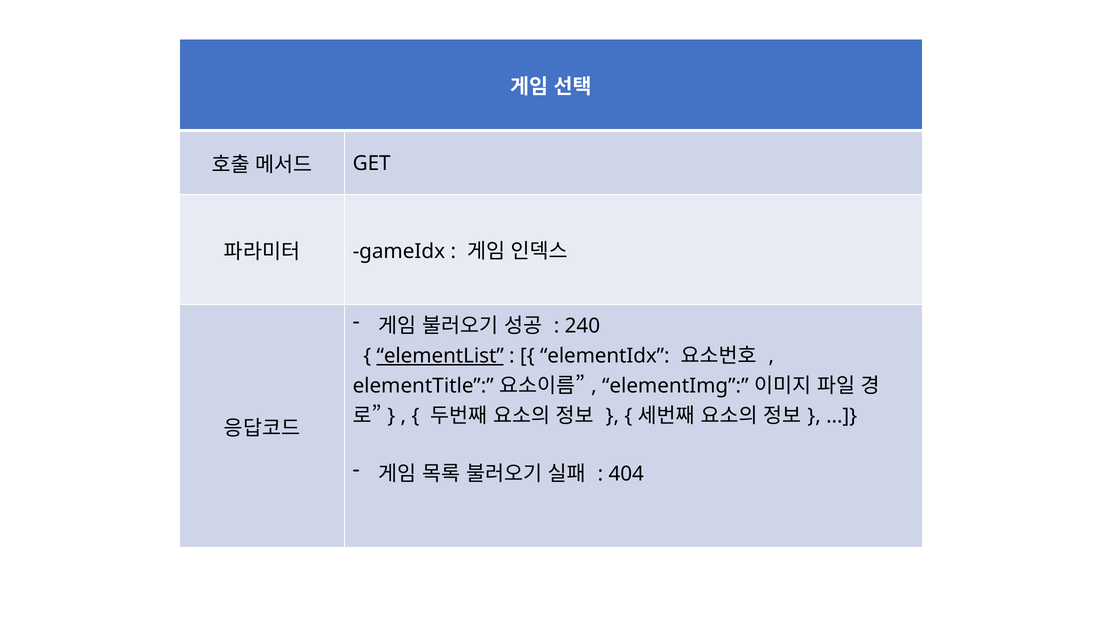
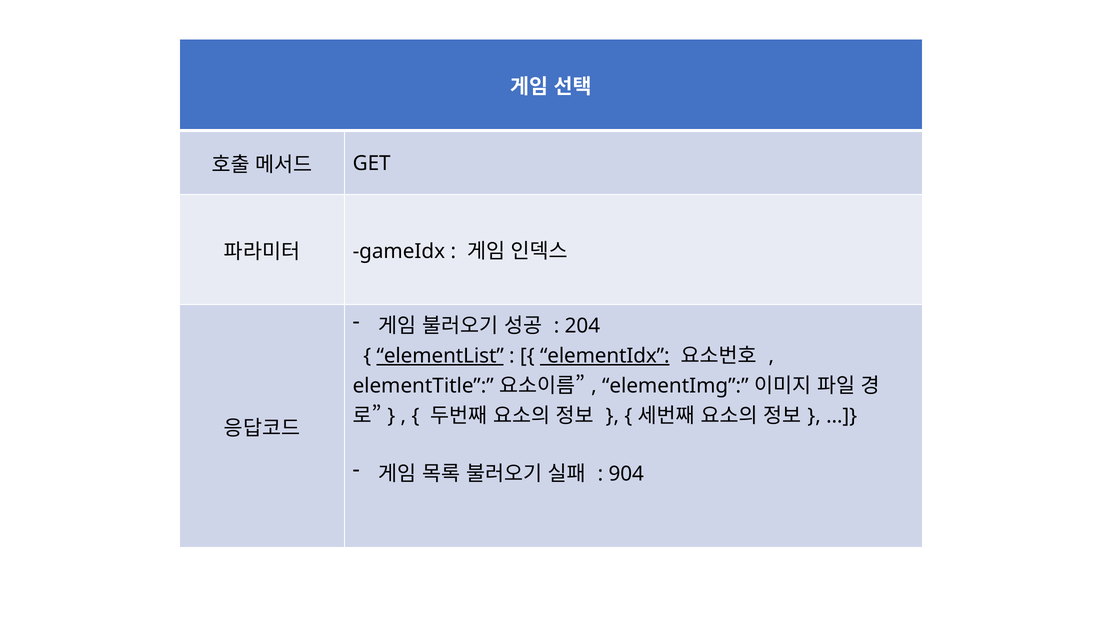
240: 240 -> 204
elementIdx underline: none -> present
404: 404 -> 904
